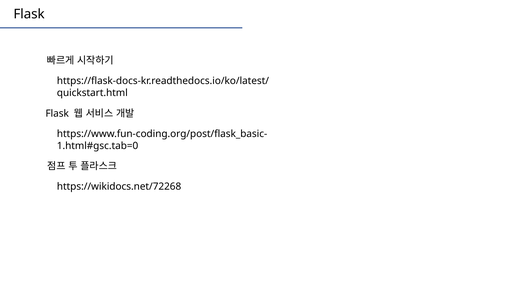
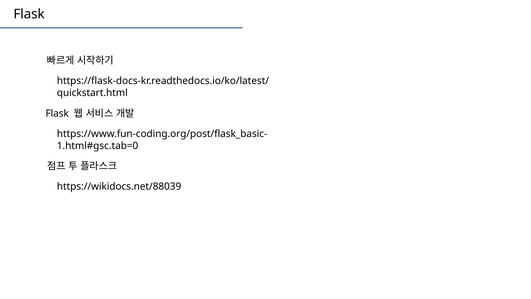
https://wikidocs.net/72268: https://wikidocs.net/72268 -> https://wikidocs.net/88039
